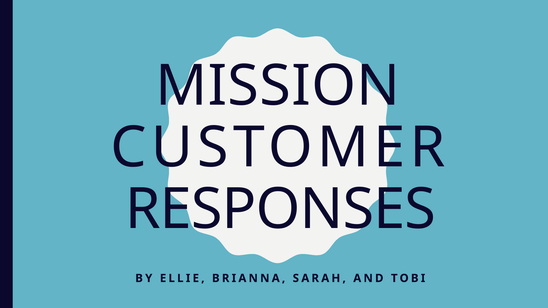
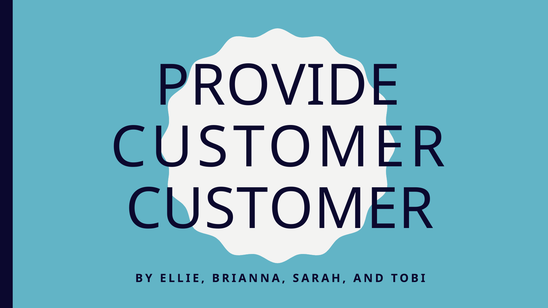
MISSION: MISSION -> PROVIDE
RESPONSES at (280, 209): RESPONSES -> CUSTOMER
